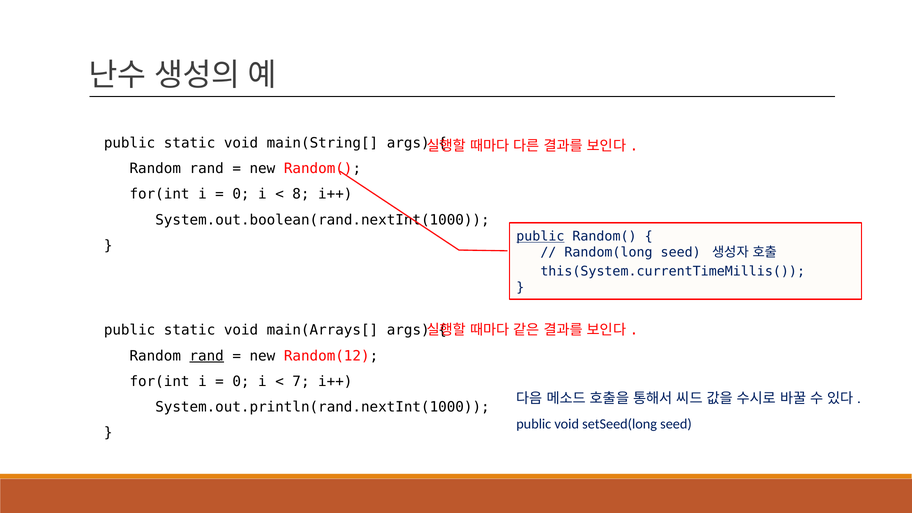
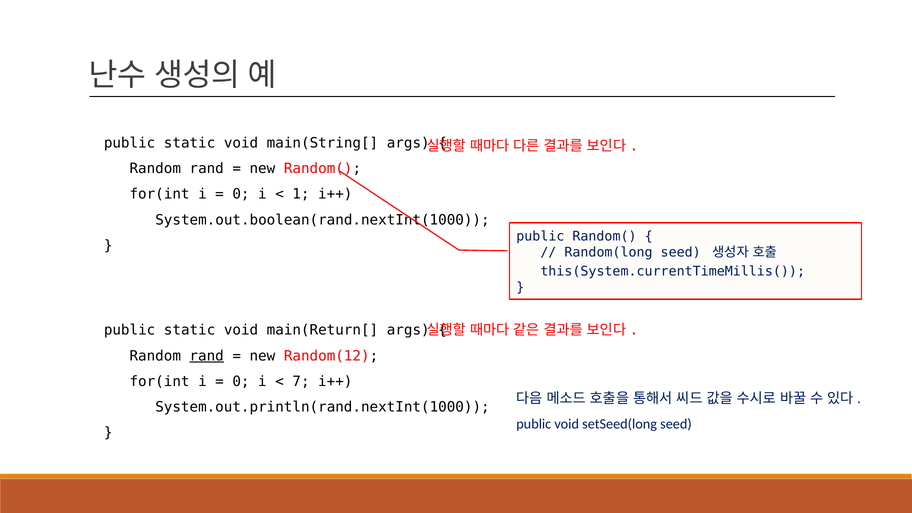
8: 8 -> 1
public at (540, 237) underline: present -> none
main(Arrays[: main(Arrays[ -> main(Return[
